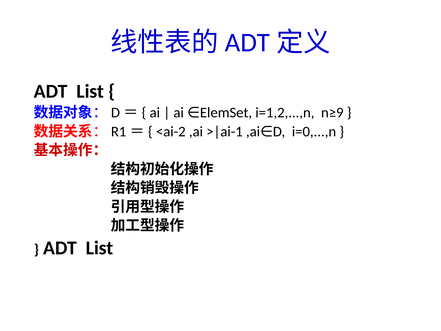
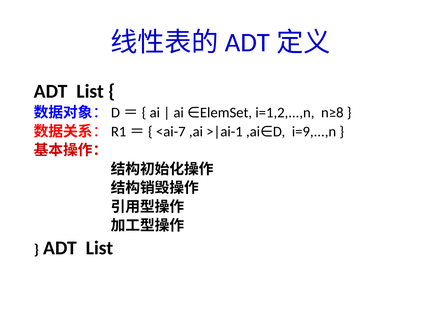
n≥9: n≥9 -> n≥8
<ai-2: <ai-2 -> <ai-7
i=0,...,n: i=0,...,n -> i=9,...,n
